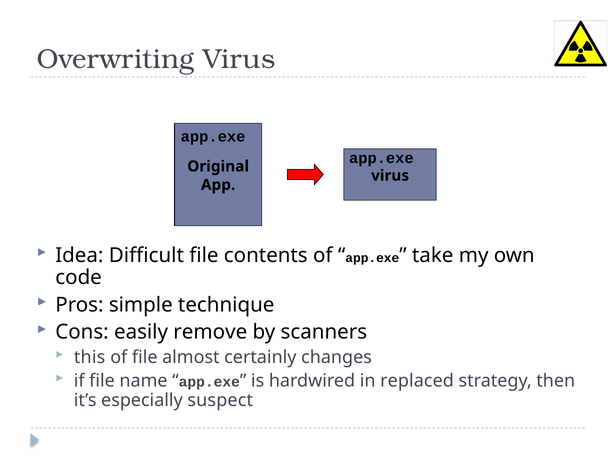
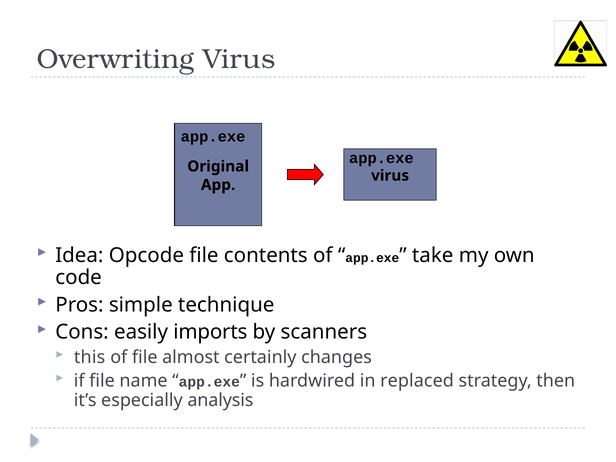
Difficult: Difficult -> Opcode
remove: remove -> imports
suspect: suspect -> analysis
